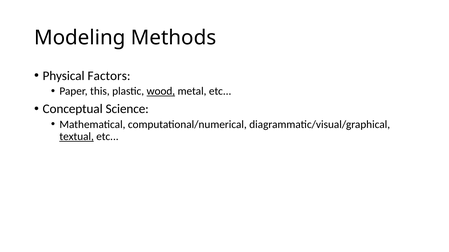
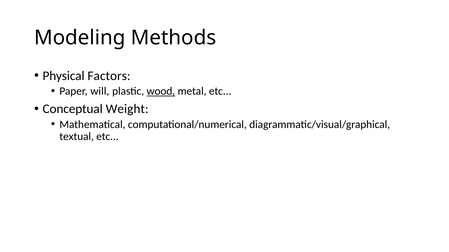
this: this -> will
Science: Science -> Weight
textual underline: present -> none
